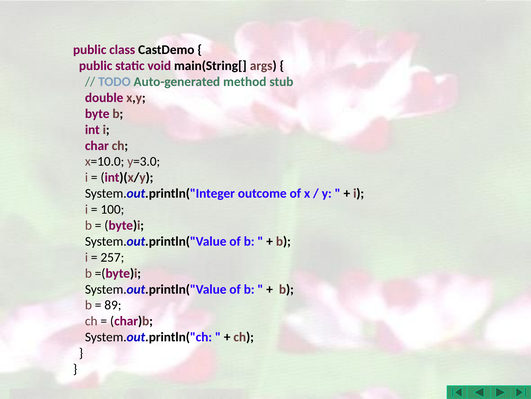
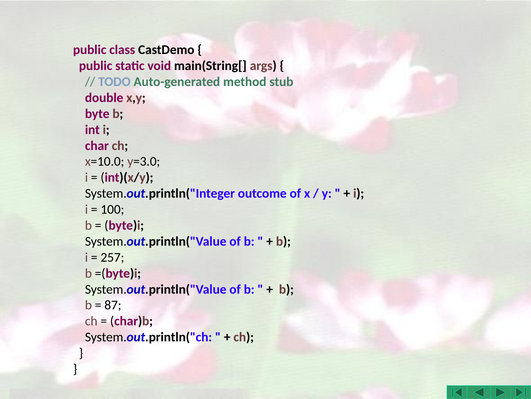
89: 89 -> 87
